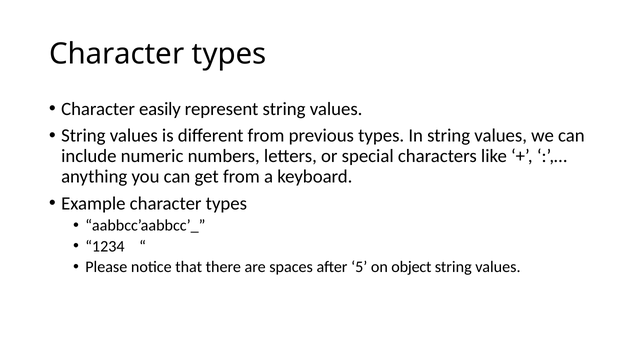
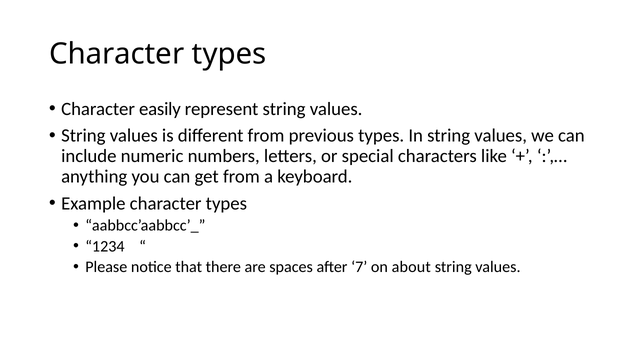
5: 5 -> 7
object: object -> about
